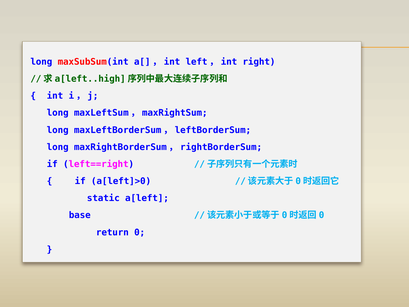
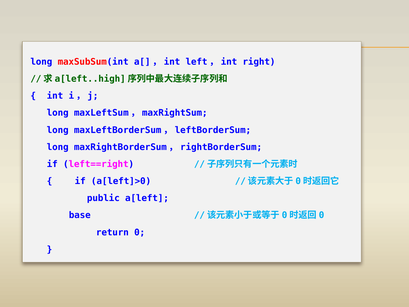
static: static -> public
